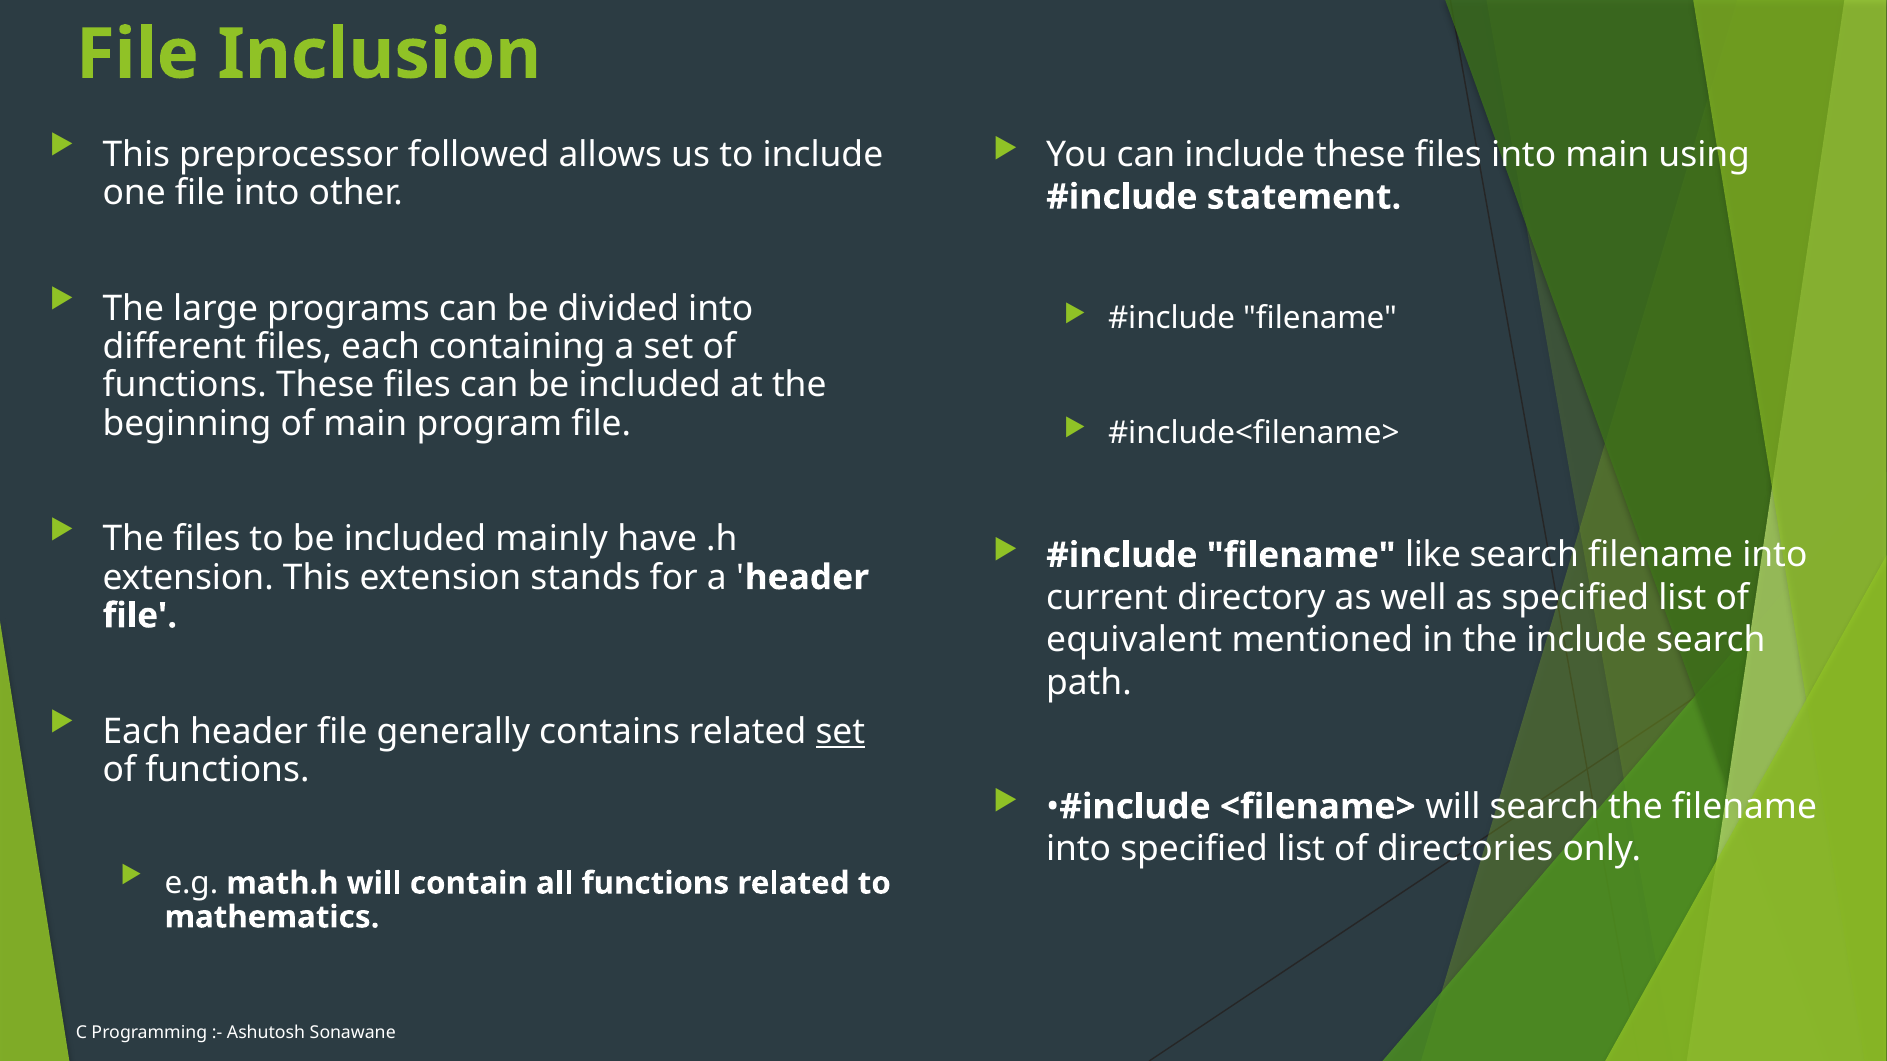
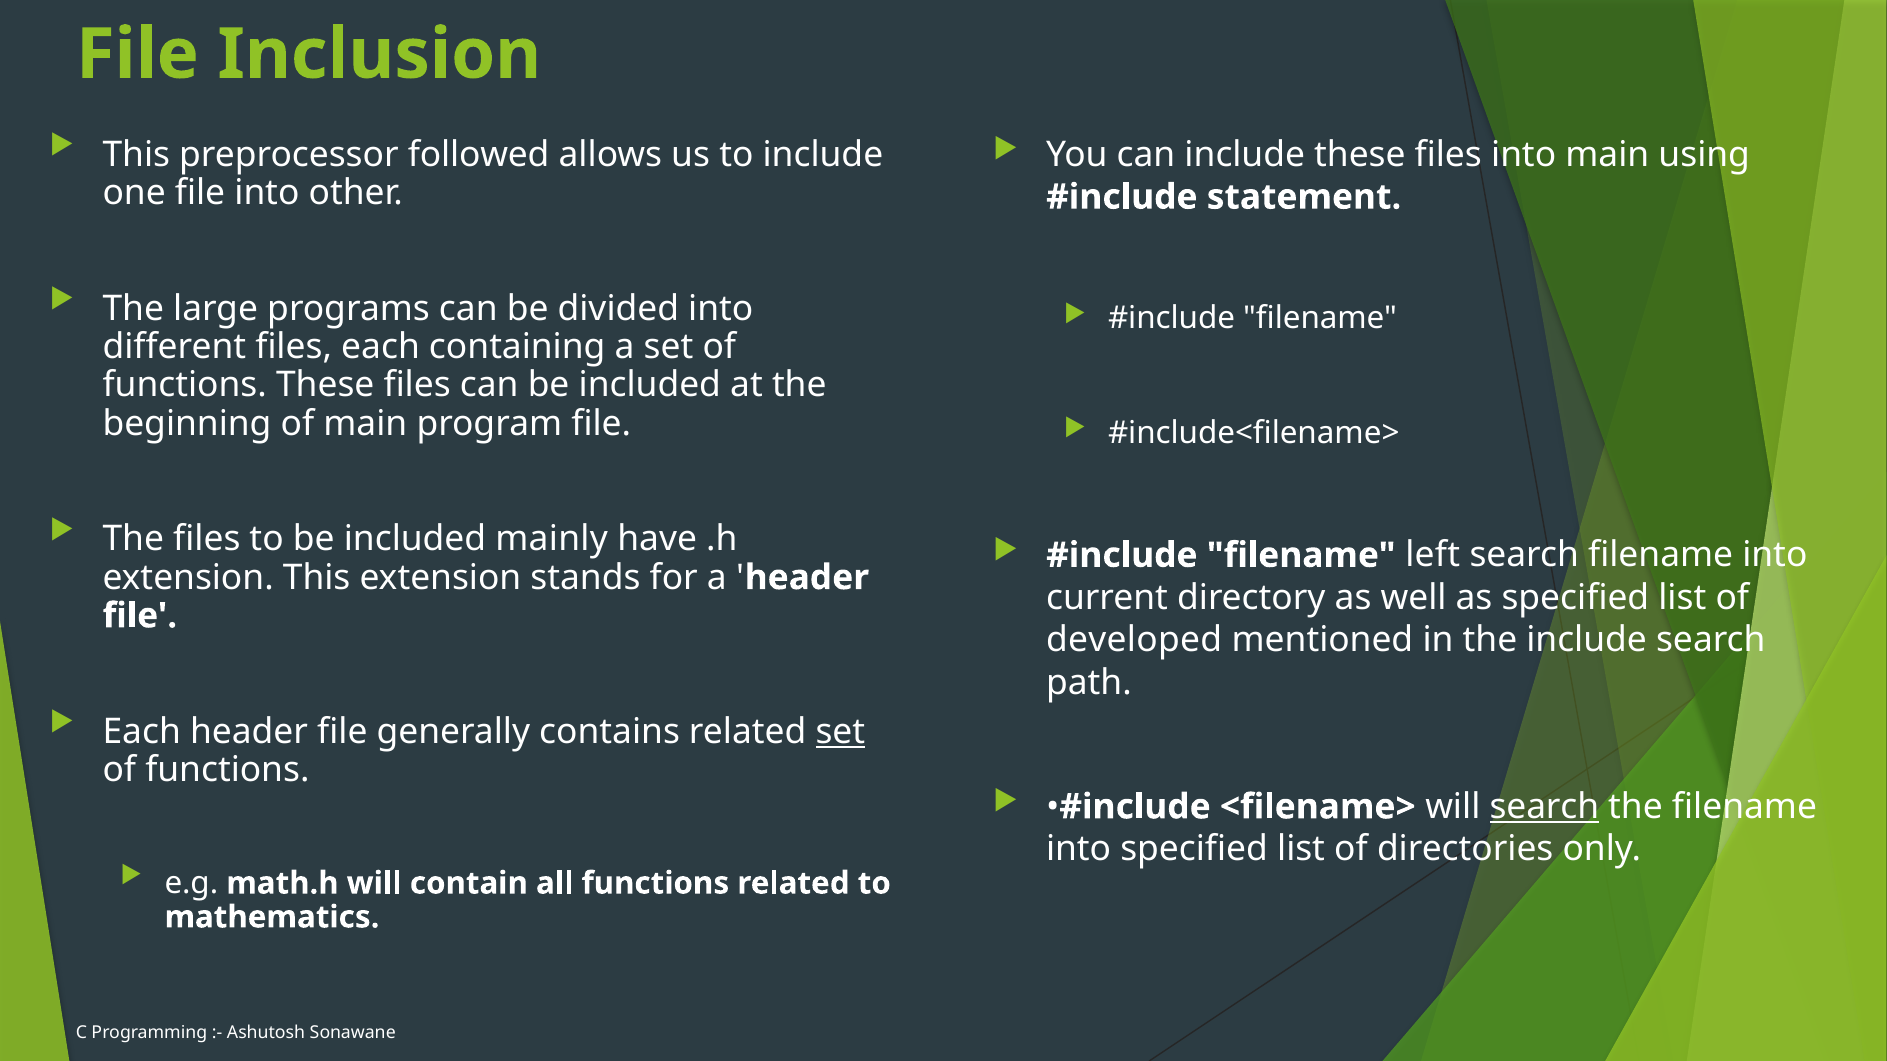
like: like -> left
equivalent: equivalent -> developed
search at (1544, 807) underline: none -> present
